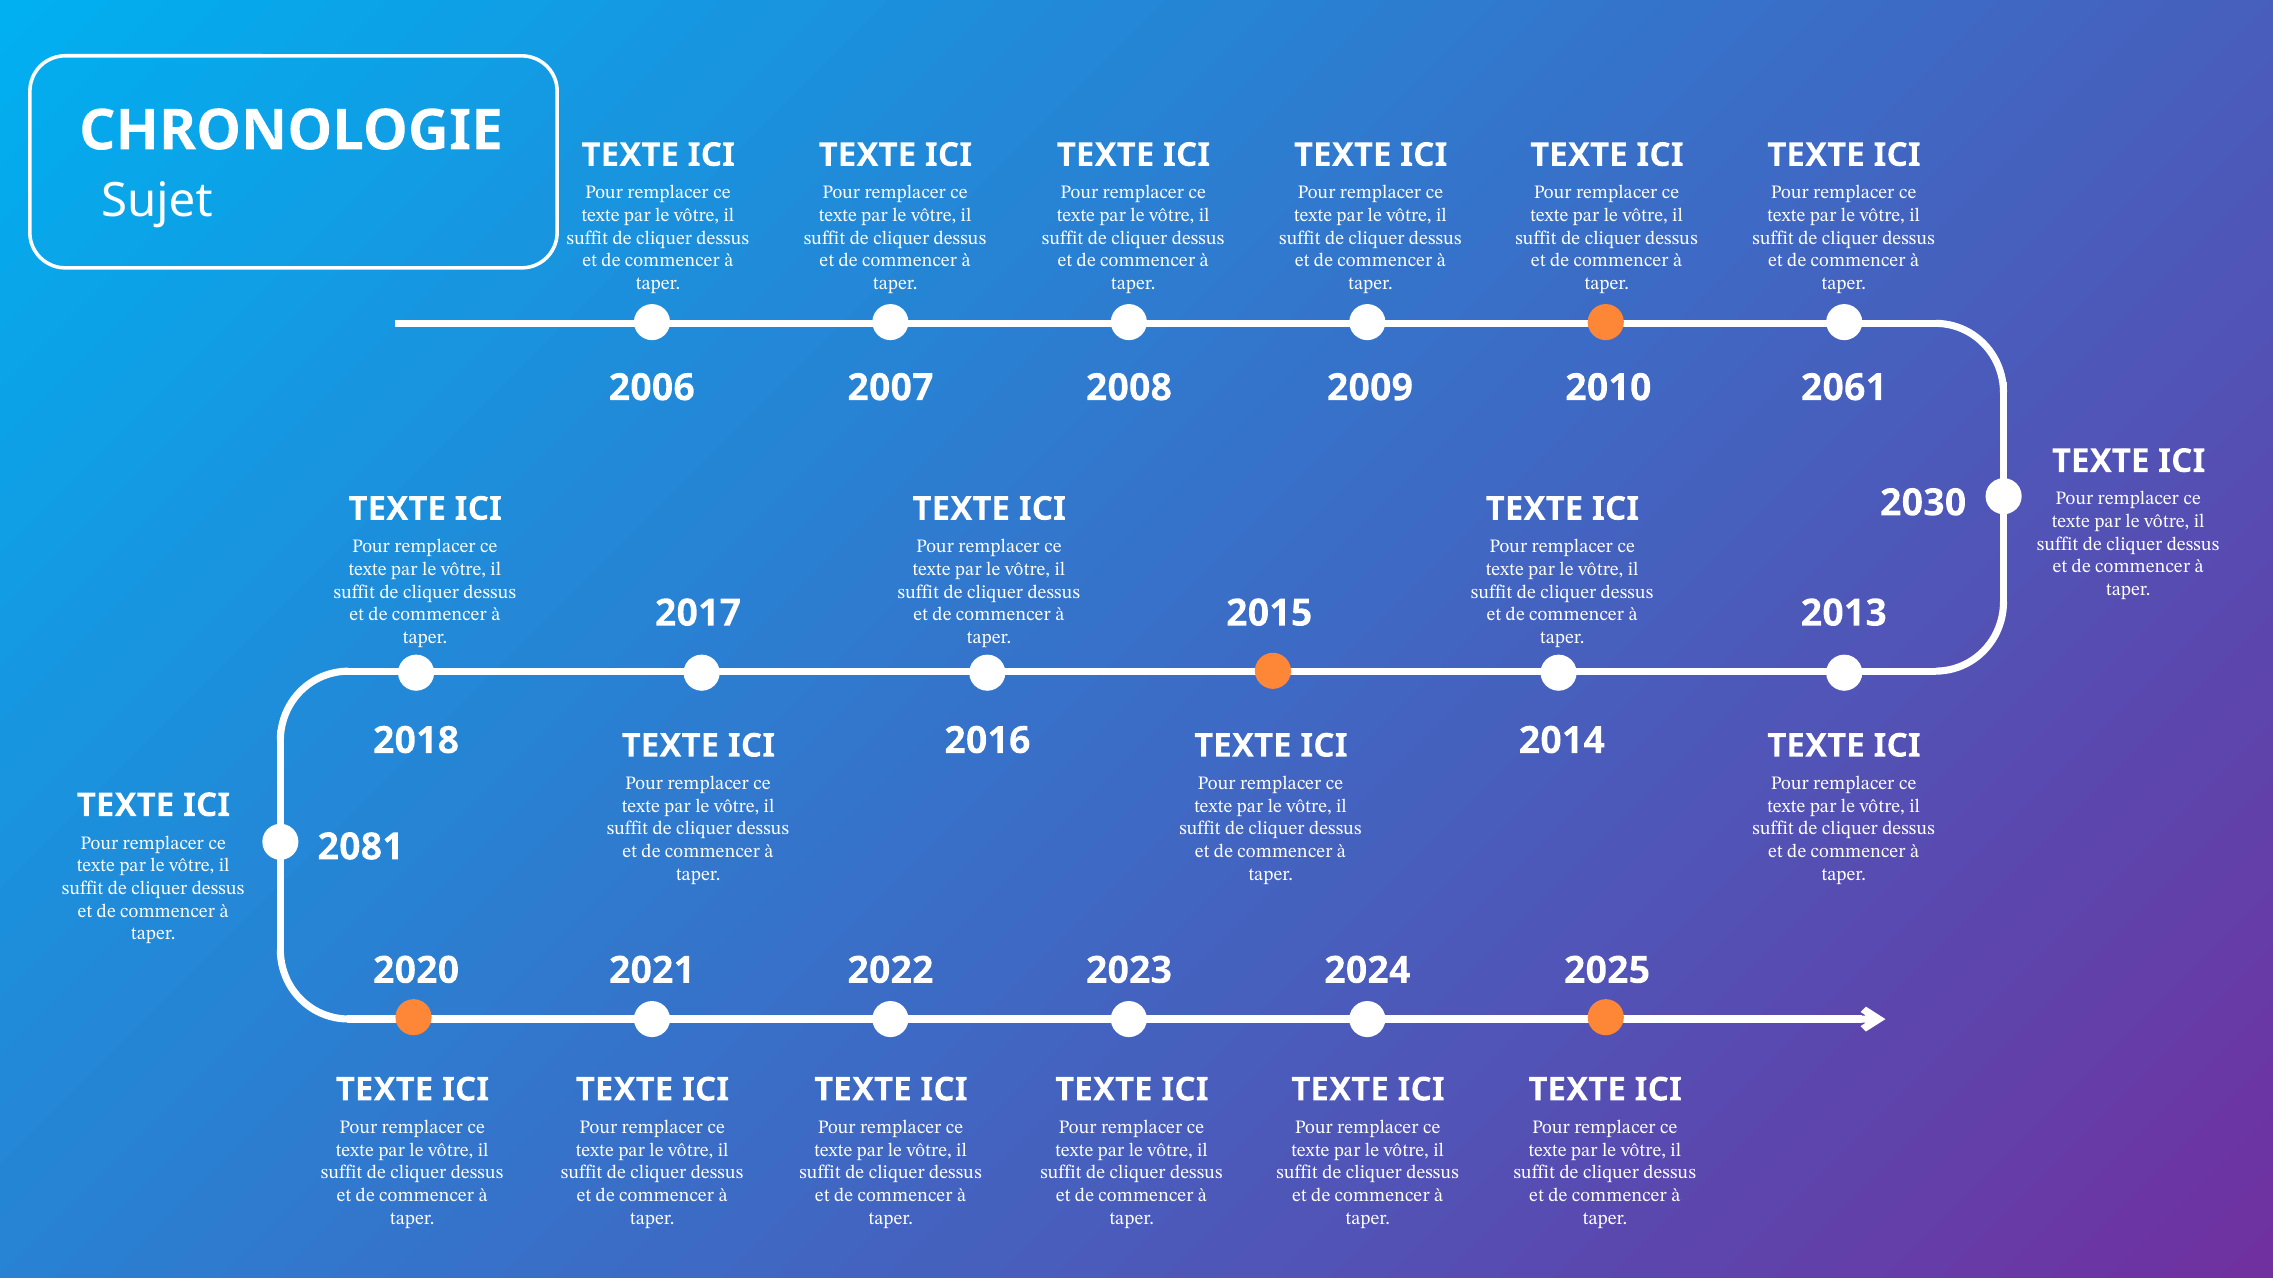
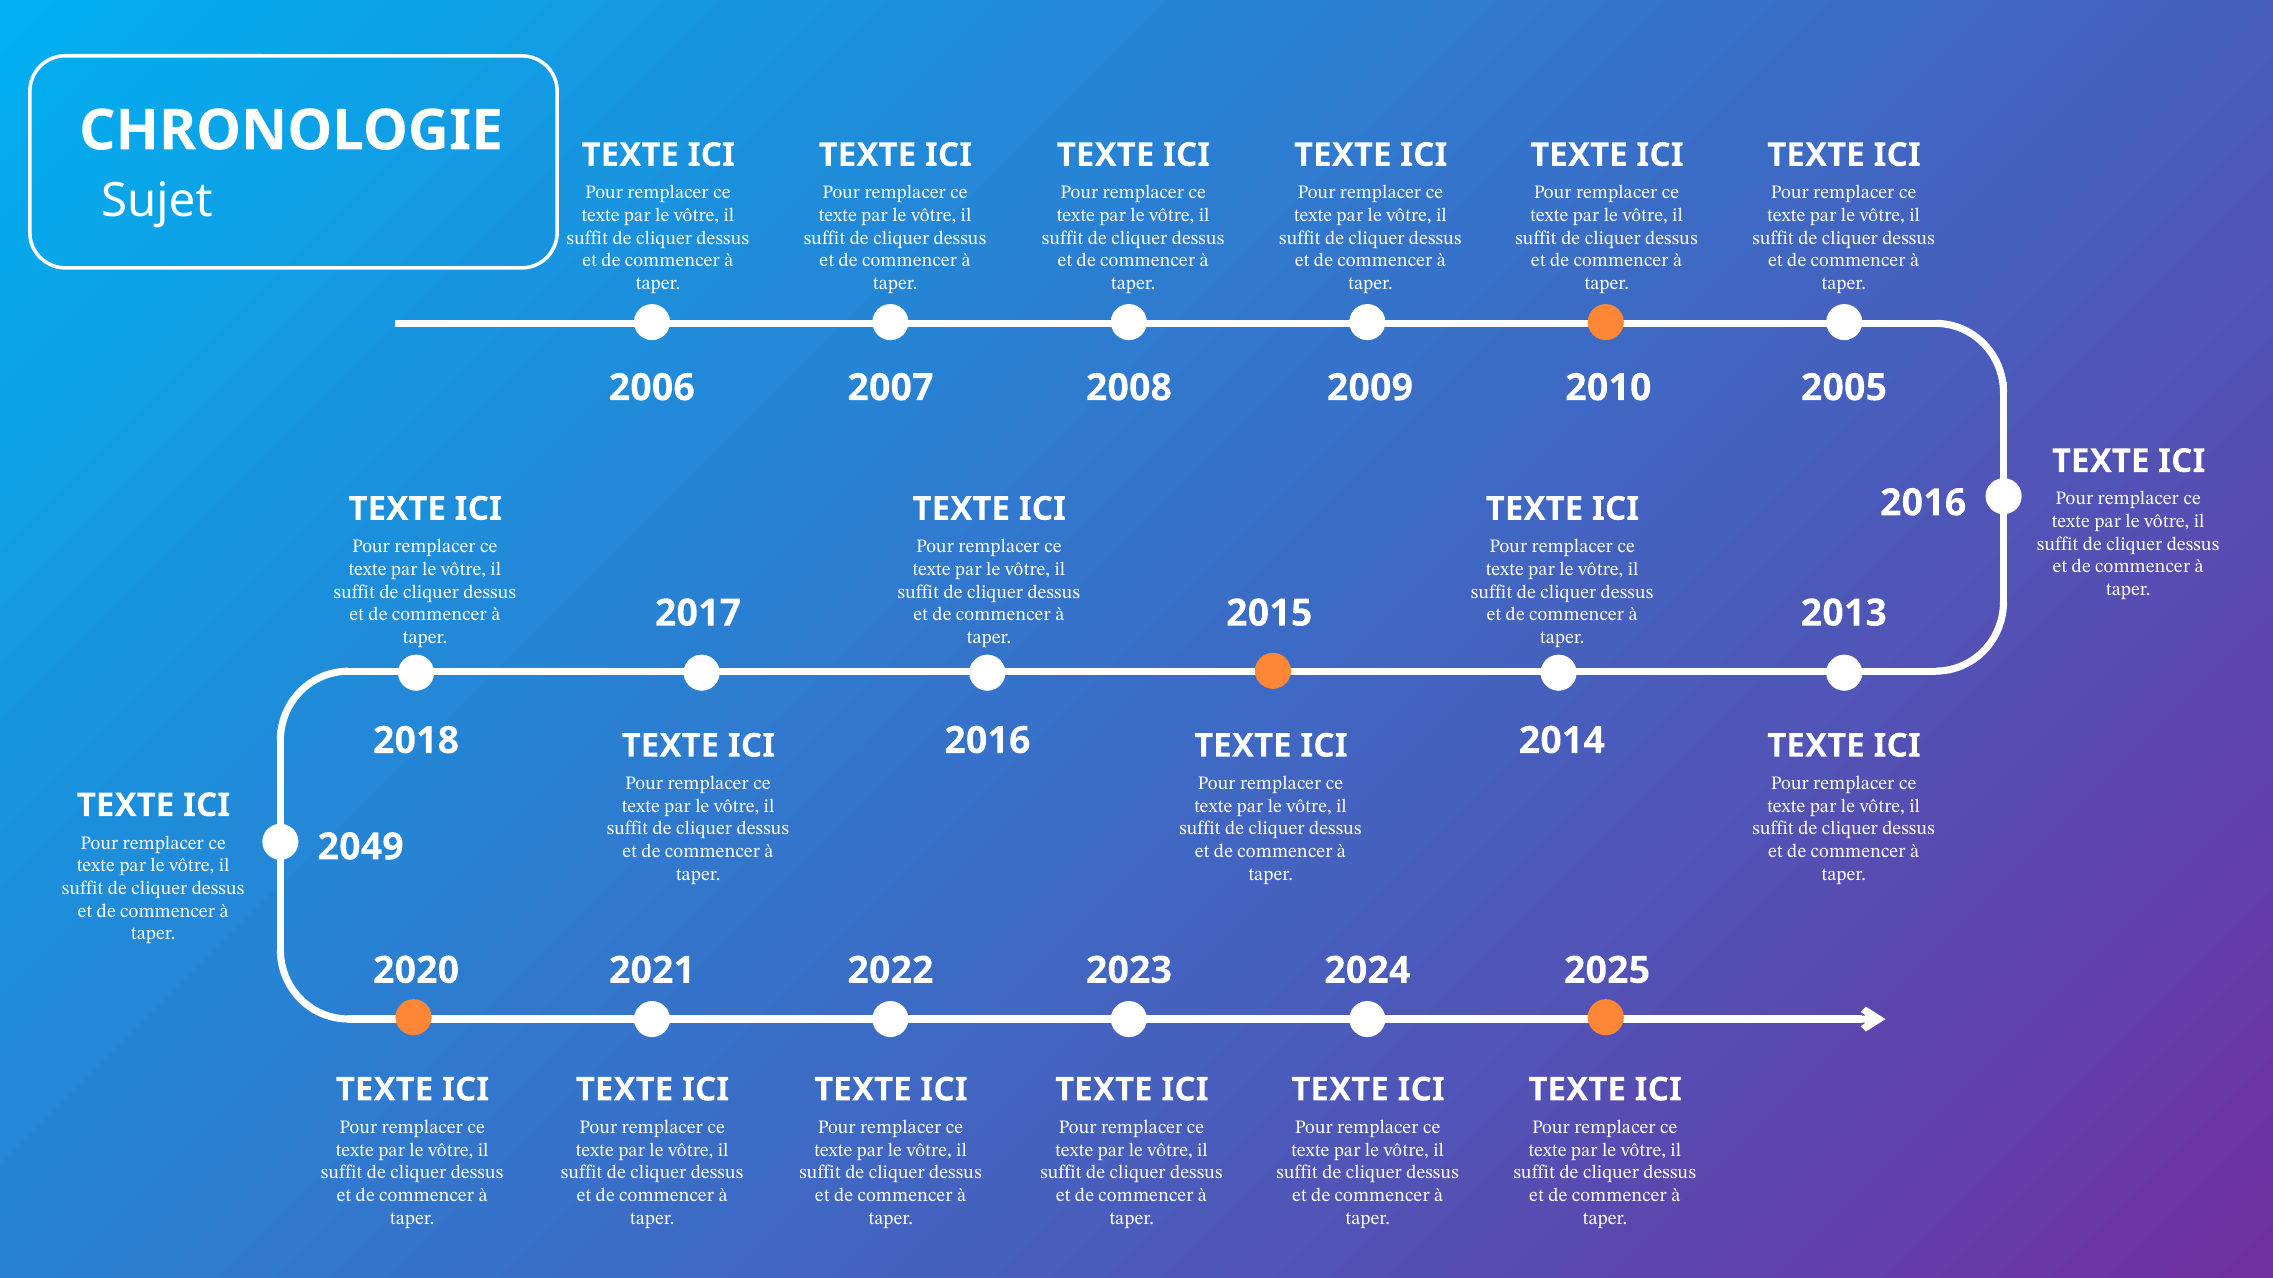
2061: 2061 -> 2005
2030 at (1923, 503): 2030 -> 2016
2081: 2081 -> 2049
